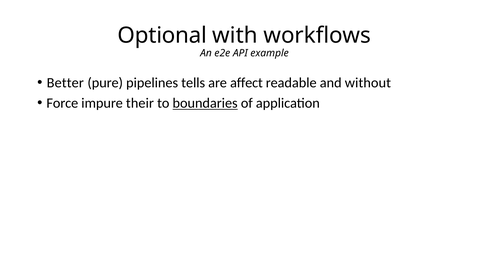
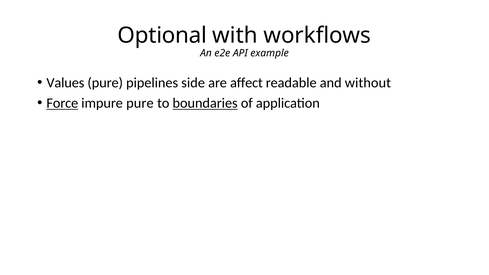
Better: Better -> Values
tells: tells -> side
Force underline: none -> present
impure their: their -> pure
